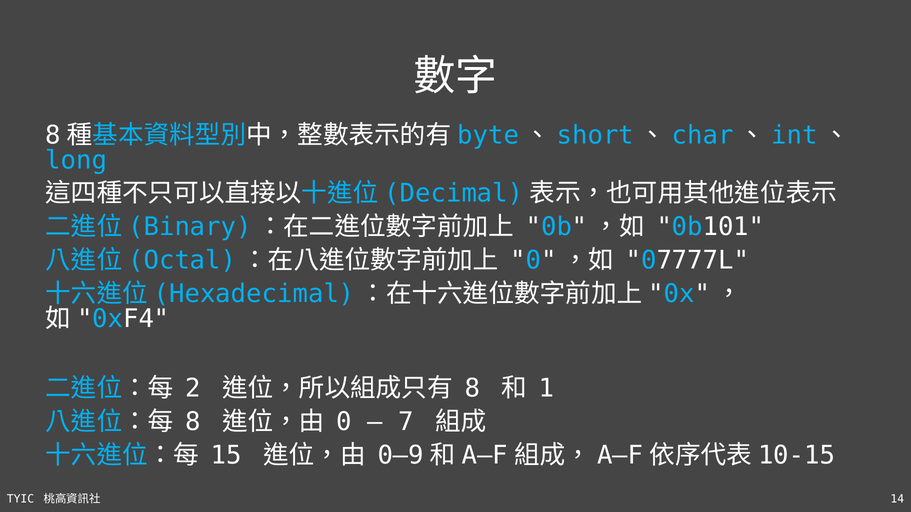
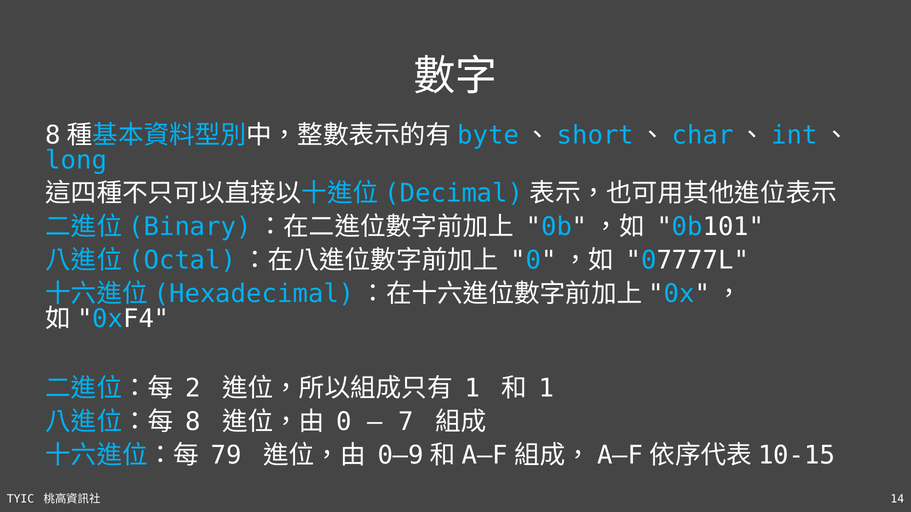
8 at (472, 389): 8 -> 1
15: 15 -> 79
